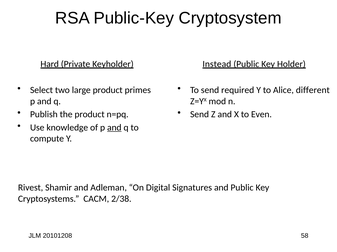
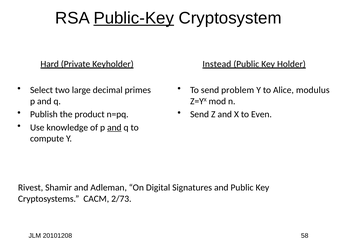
Public-Key underline: none -> present
large product: product -> decimal
required: required -> problem
different: different -> modulus
2/38: 2/38 -> 2/73
